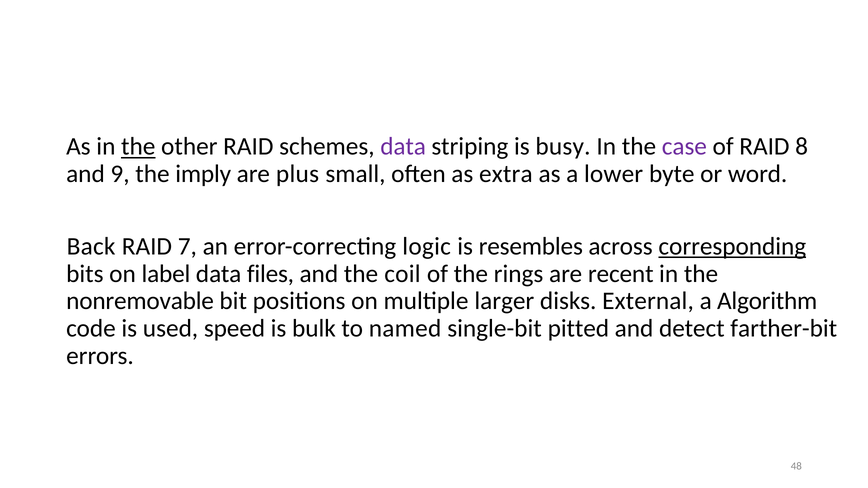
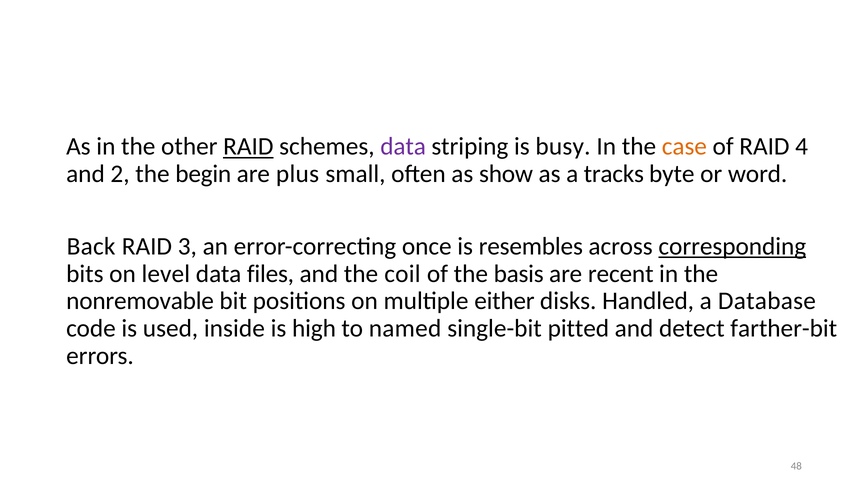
the at (138, 147) underline: present -> none
RAID at (248, 147) underline: none -> present
case colour: purple -> orange
8: 8 -> 4
9: 9 -> 2
imply: imply -> begin
extra: extra -> show
lower: lower -> tracks
7: 7 -> 3
logic: logic -> once
label: label -> level
rings: rings -> basis
larger: larger -> either
External: External -> Handled
Algorithm: Algorithm -> Database
speed: speed -> inside
bulk: bulk -> high
